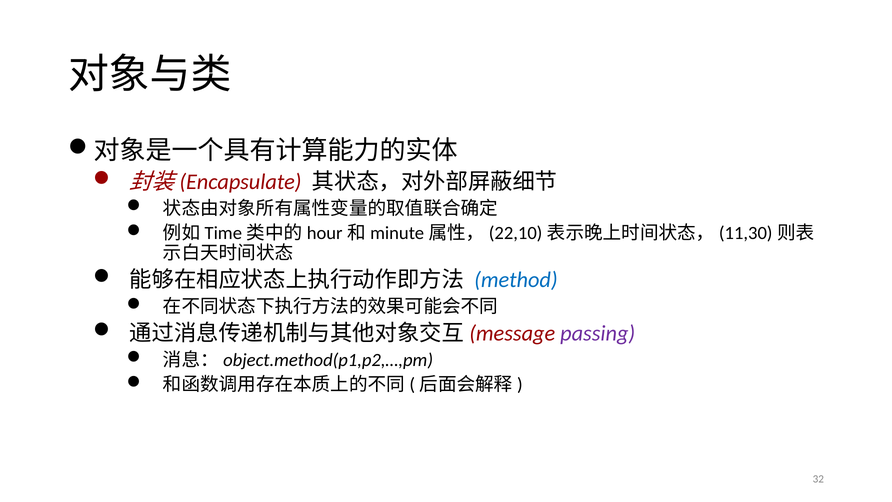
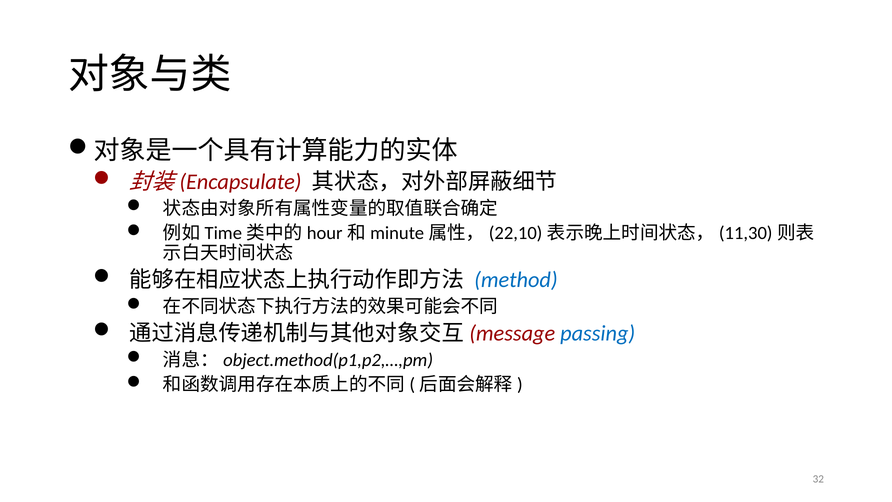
passing colour: purple -> blue
